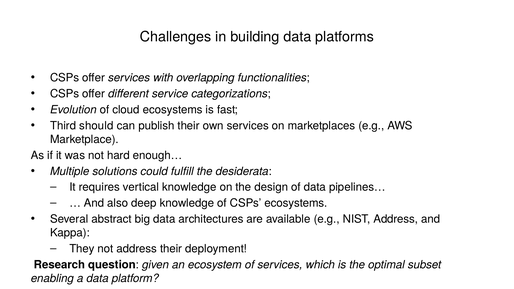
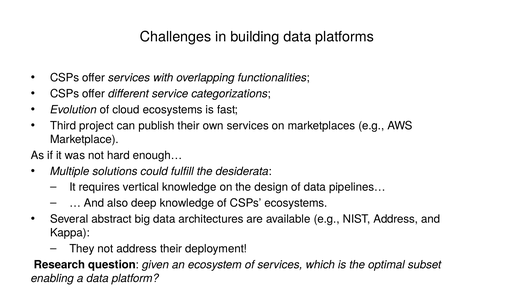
should: should -> project
